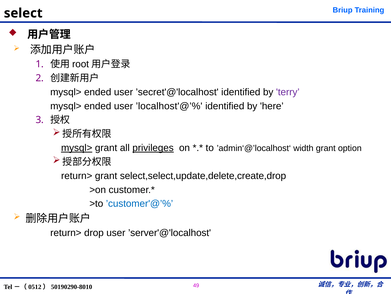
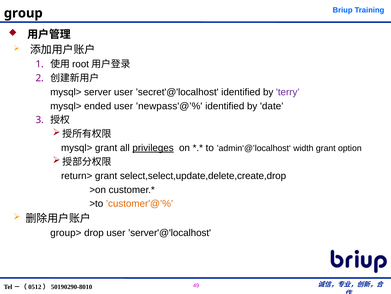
select: select -> group
ended at (98, 92): ended -> server
’localhost'@’%: ’localhost'@’% -> ’newpass'@’%
here: here -> date
mysql> at (77, 148) underline: present -> none
’customer'@’% colour: blue -> orange
return> at (66, 232): return> -> group>
